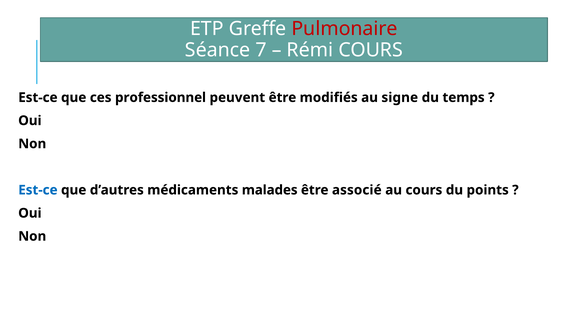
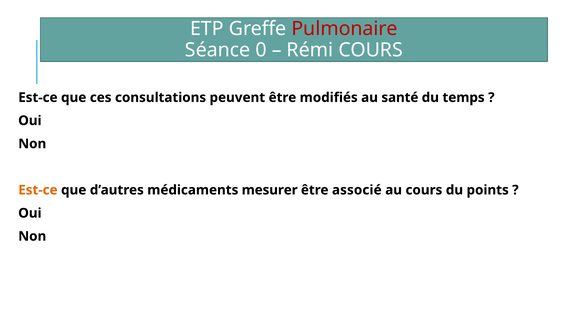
7: 7 -> 0
professionnel: professionnel -> consultations
signe: signe -> santé
Est-ce at (38, 190) colour: blue -> orange
malades: malades -> mesurer
